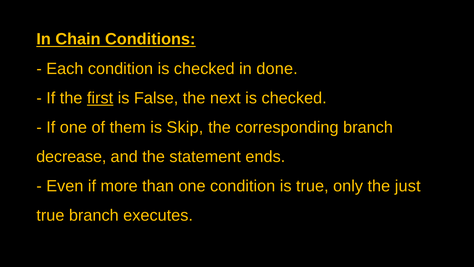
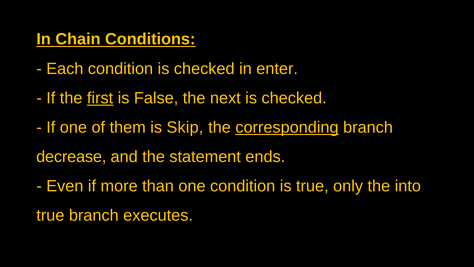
done: done -> enter
corresponding underline: none -> present
just: just -> into
